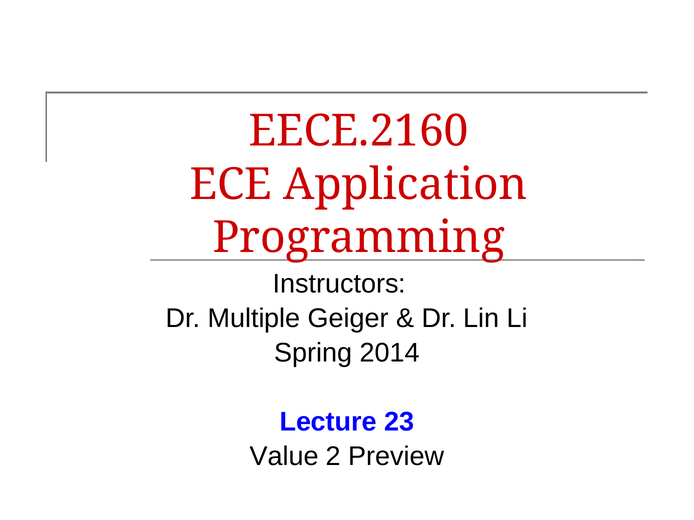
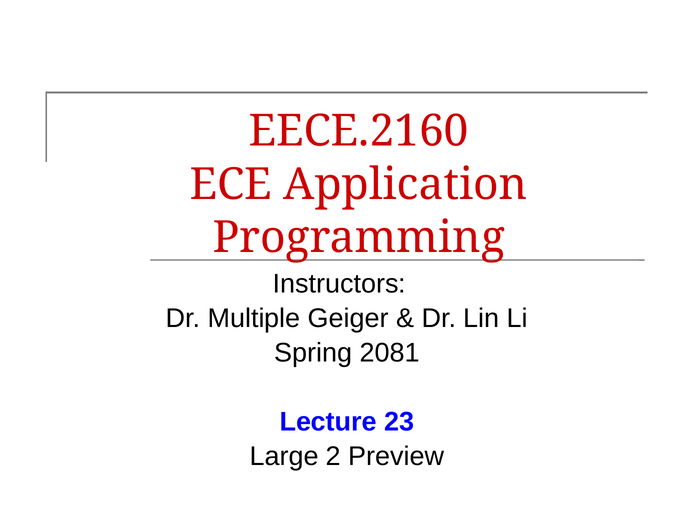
2014: 2014 -> 2081
Value: Value -> Large
